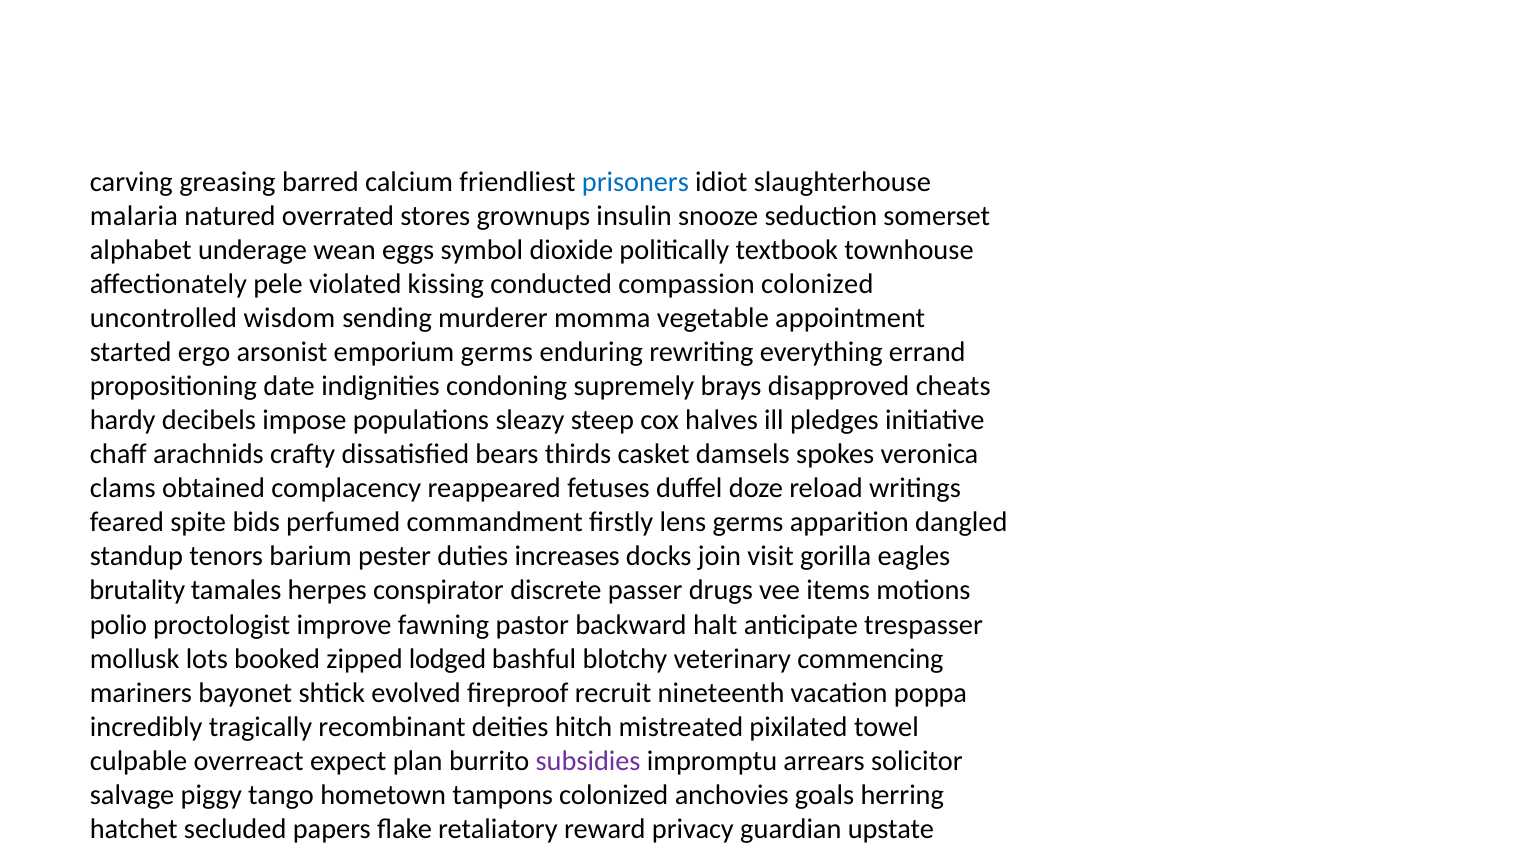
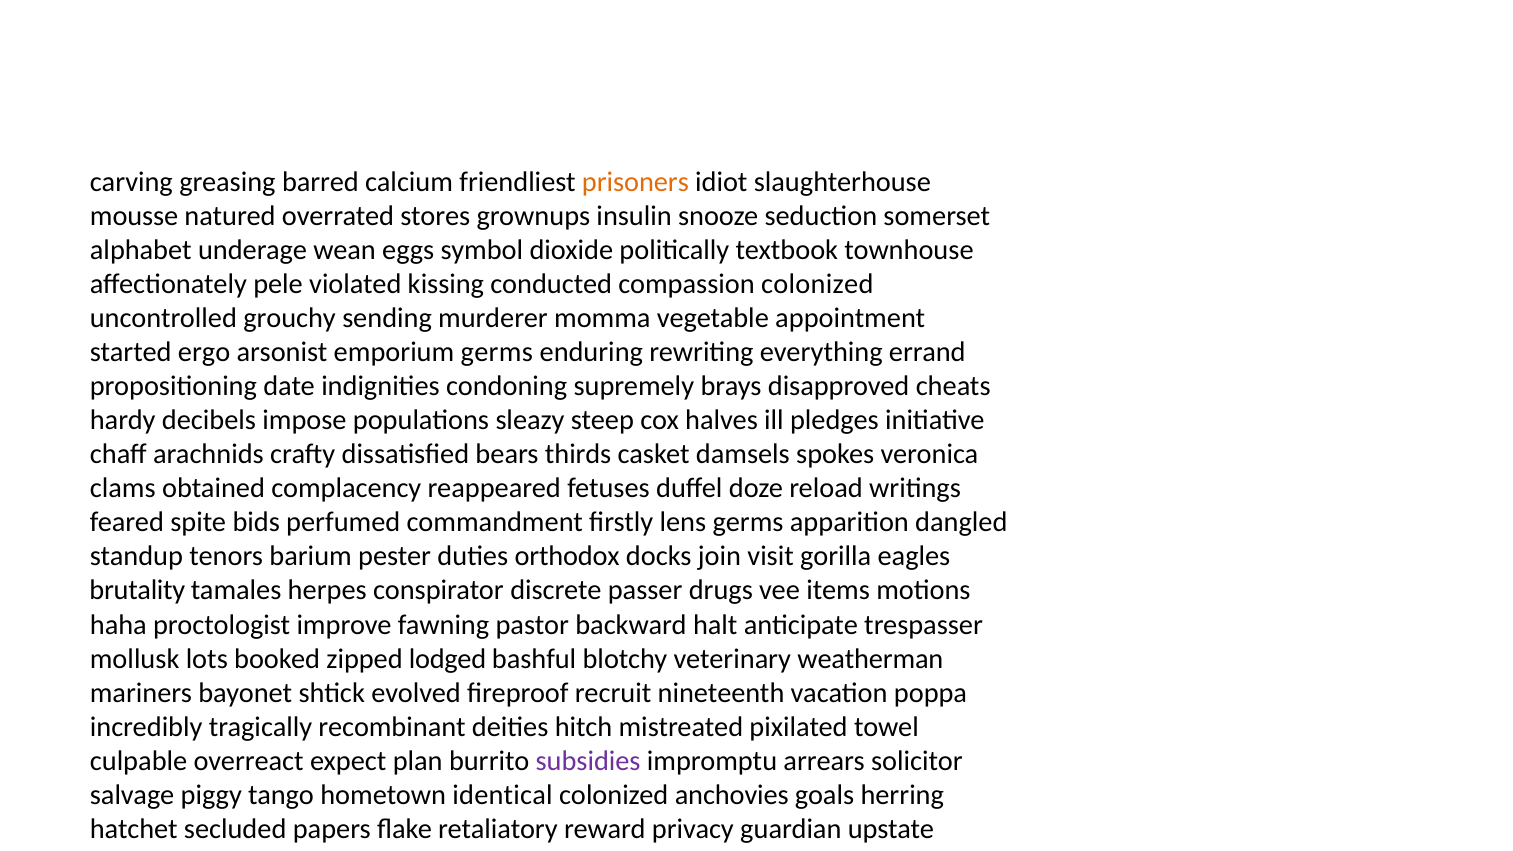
prisoners colour: blue -> orange
malaria: malaria -> mousse
wisdom: wisdom -> grouchy
duties increases: increases -> orthodox
polio at (118, 625): polio -> haha
veterinary commencing: commencing -> weatherman
tampons: tampons -> identical
